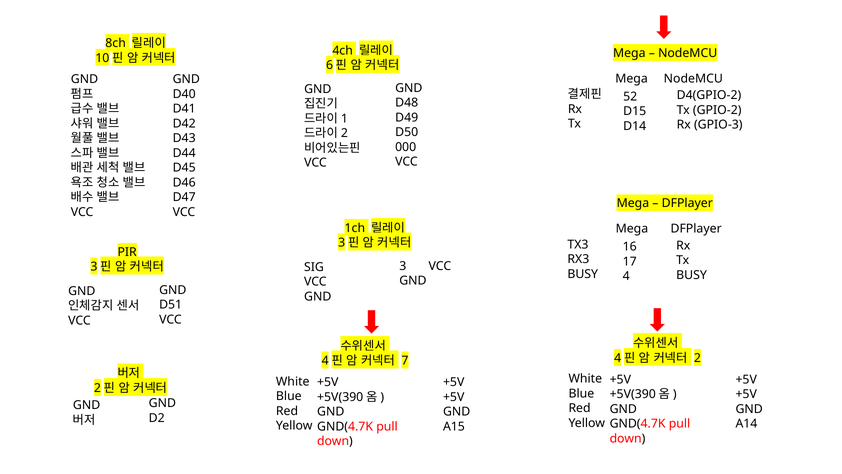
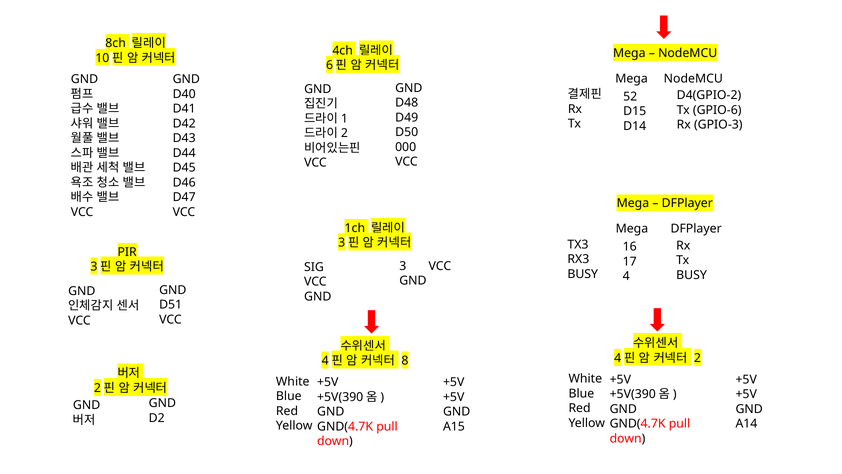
GPIO-2: GPIO-2 -> GPIO-6
7: 7 -> 8
